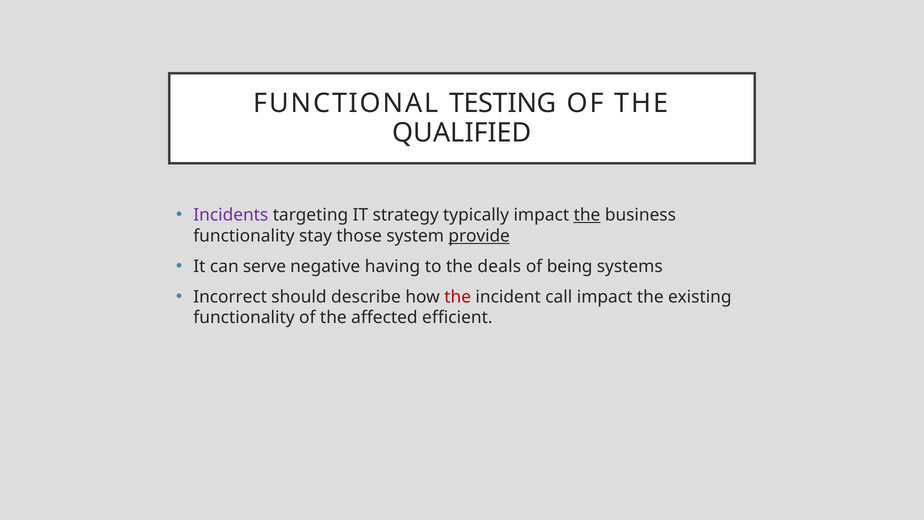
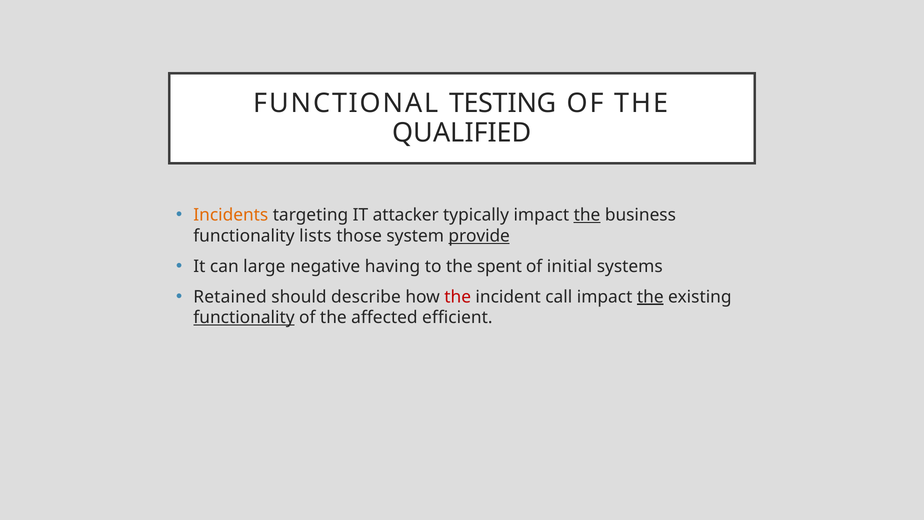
Incidents colour: purple -> orange
strategy: strategy -> attacker
stay: stay -> lists
serve: serve -> large
deals: deals -> spent
being: being -> initial
Incorrect: Incorrect -> Retained
the at (650, 297) underline: none -> present
functionality at (244, 317) underline: none -> present
